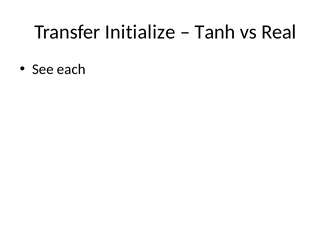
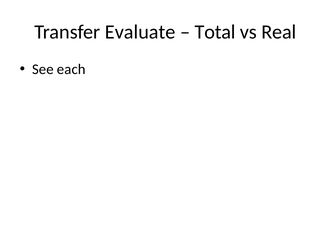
Initialize: Initialize -> Evaluate
Tanh: Tanh -> Total
